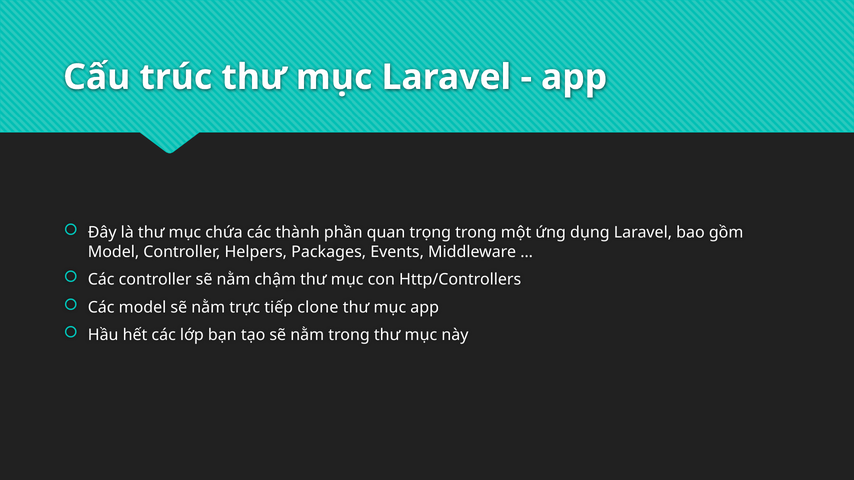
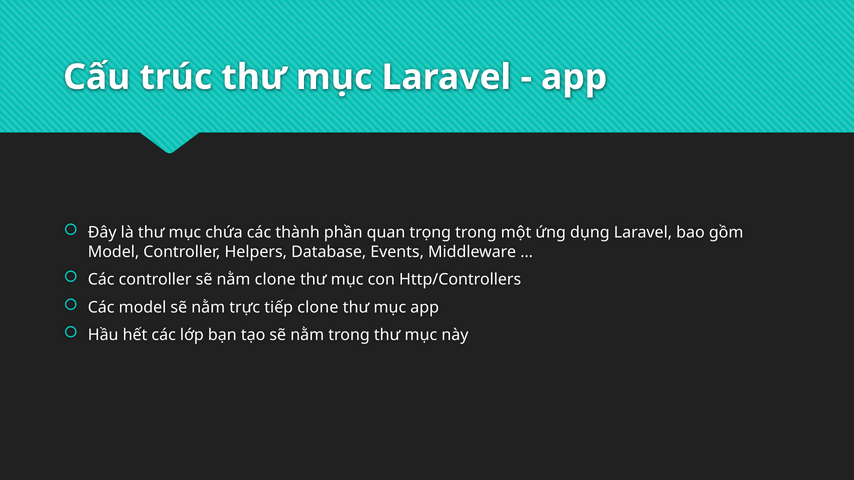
Packages: Packages -> Database
nằm chậm: chậm -> clone
